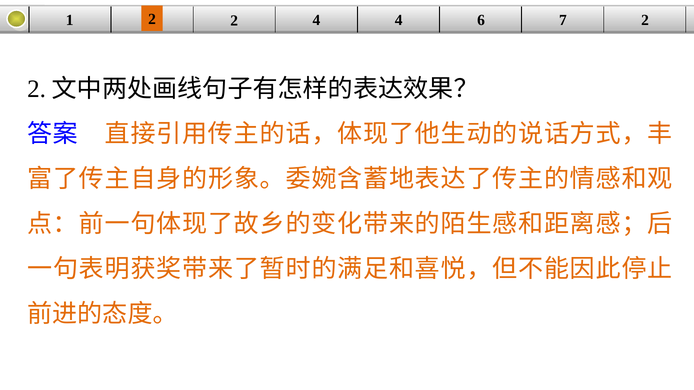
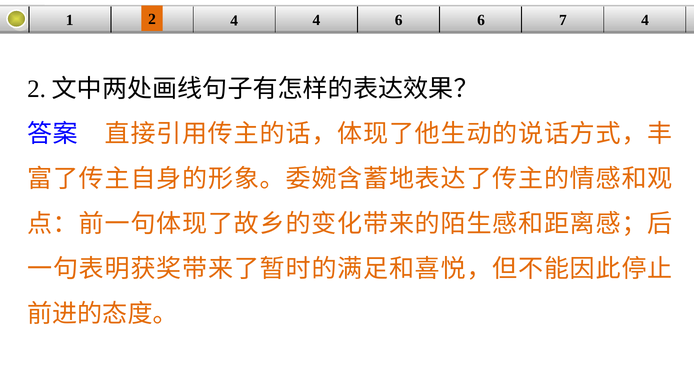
2 2: 2 -> 4
4 4: 4 -> 6
7 2: 2 -> 4
